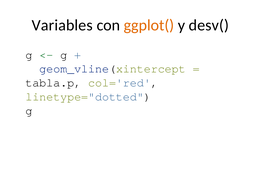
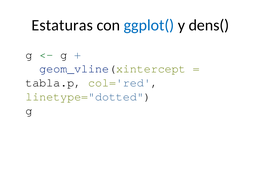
Variables: Variables -> Estaturas
ggplot( colour: orange -> blue
desv(: desv( -> dens(
